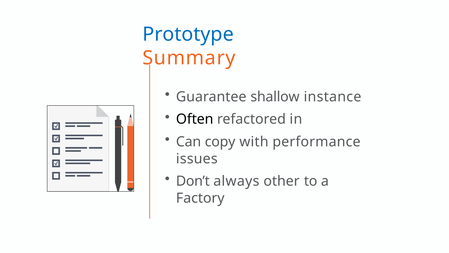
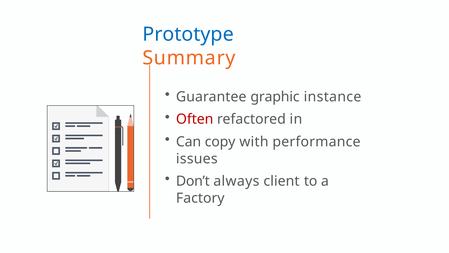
shallow: shallow -> graphic
Often colour: black -> red
other: other -> client
